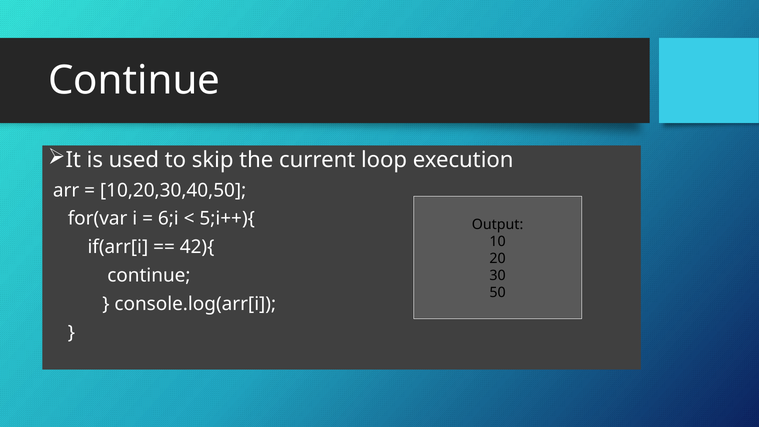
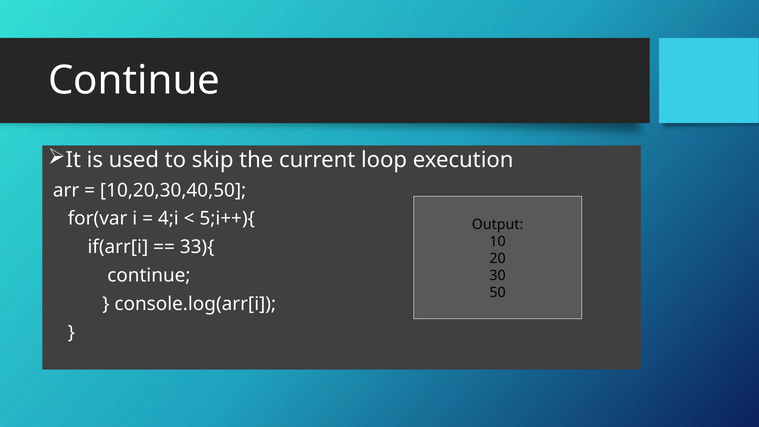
6;i: 6;i -> 4;i
42){: 42){ -> 33){
